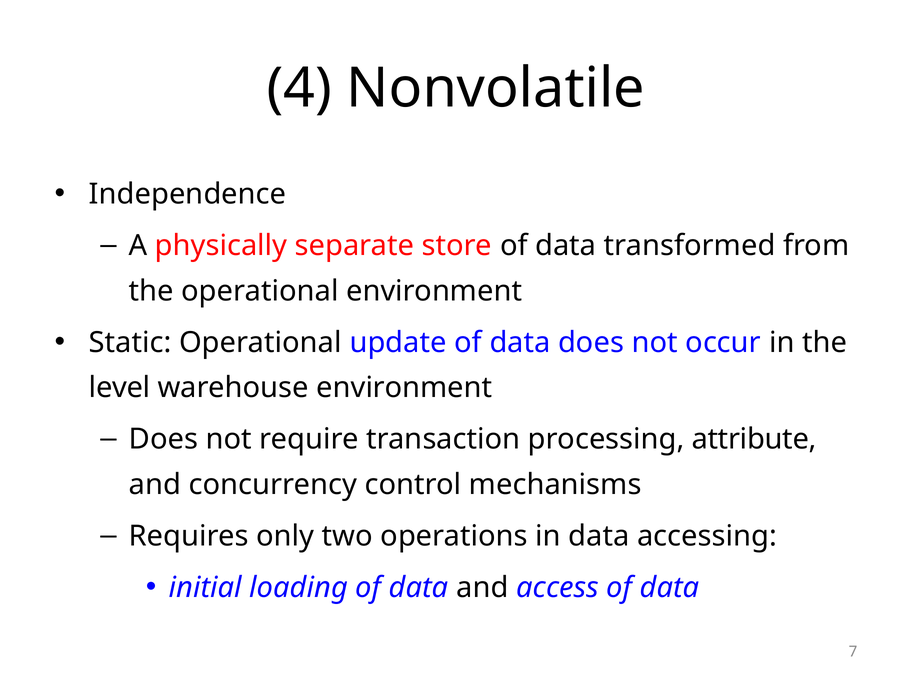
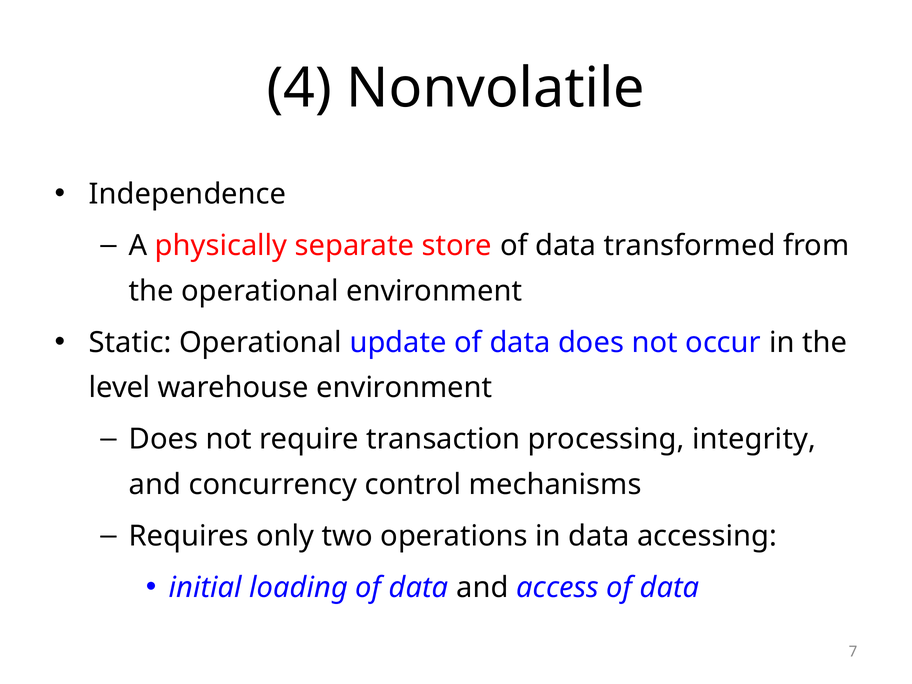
attribute: attribute -> integrity
